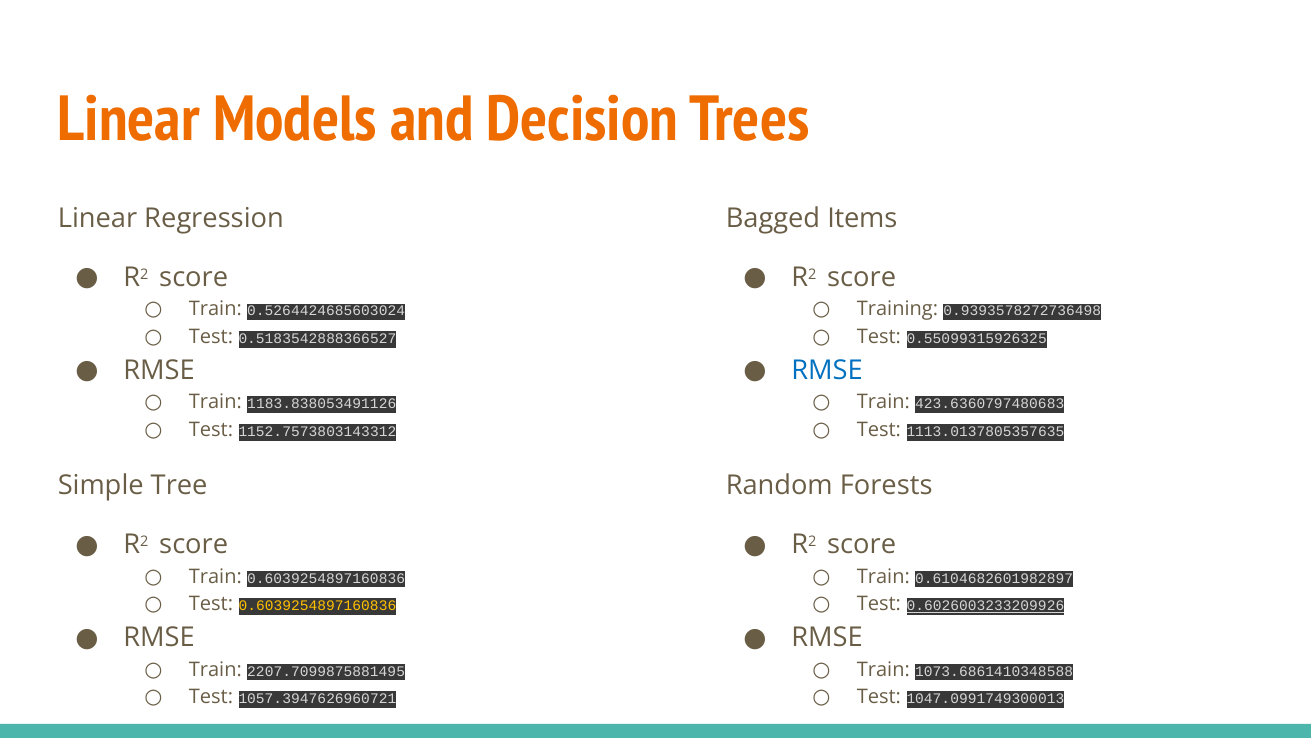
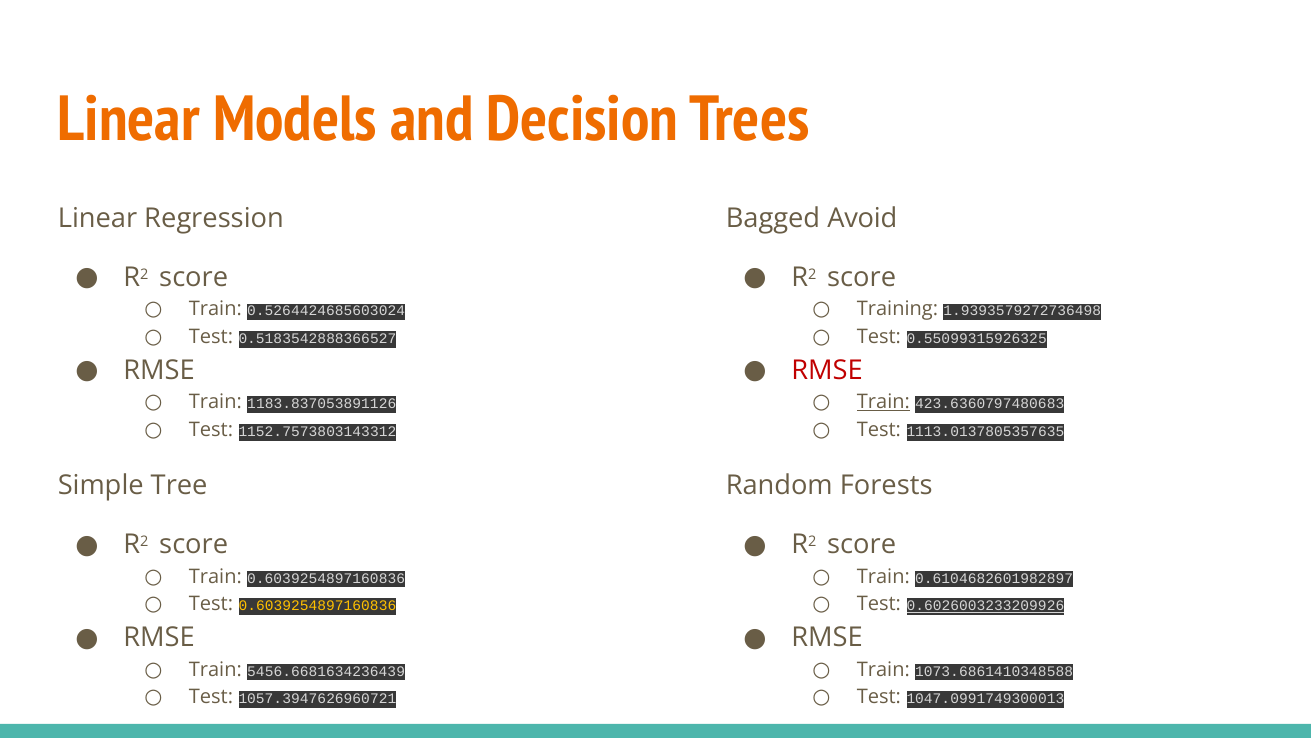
Items: Items -> Avoid
0.9393578272736498: 0.9393578272736498 -> 1.9393579272736498
RMSE at (827, 370) colour: blue -> red
1183.838053491126: 1183.838053491126 -> 1183.837053891126
Train at (883, 402) underline: none -> present
2207.7099875881495: 2207.7099875881495 -> 5456.6681634236439
